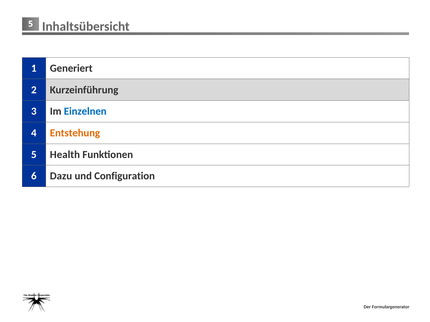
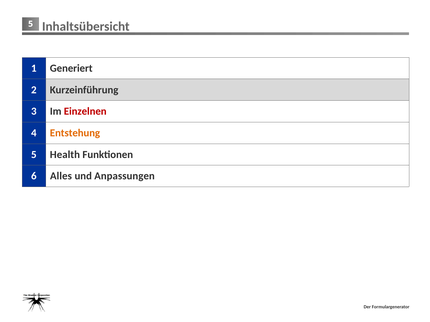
Einzelnen colour: blue -> red
Dazu: Dazu -> Alles
Configuration: Configuration -> Anpassungen
